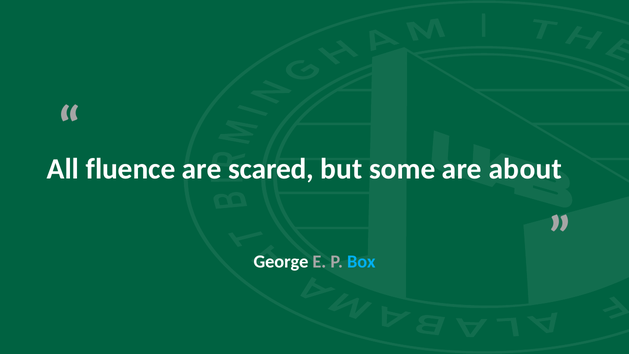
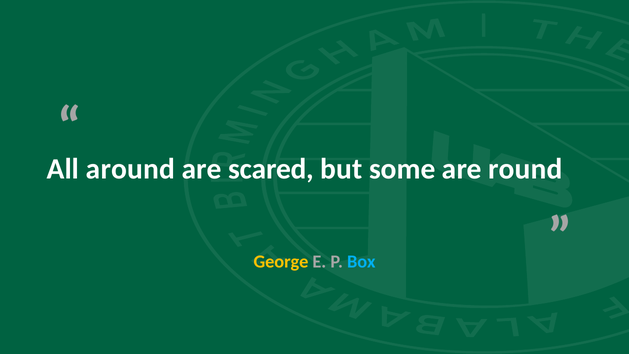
fluence: fluence -> around
about: about -> round
George colour: white -> yellow
